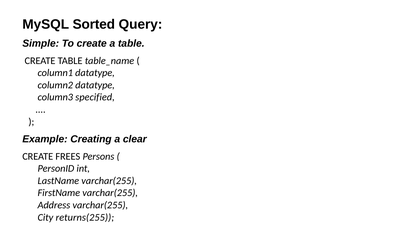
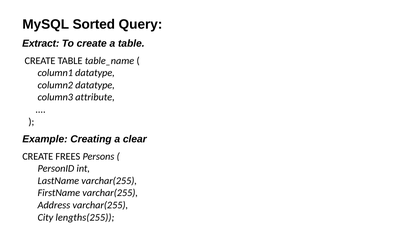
Simple: Simple -> Extract
specified: specified -> attribute
returns(255: returns(255 -> lengths(255
